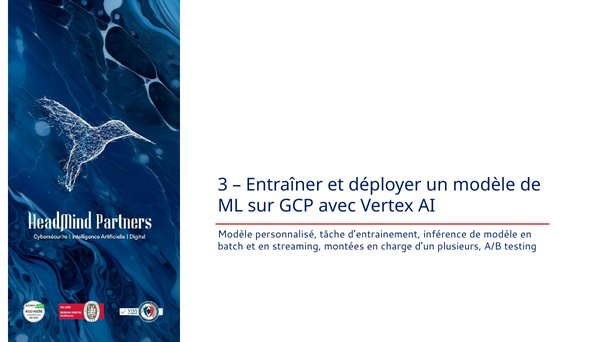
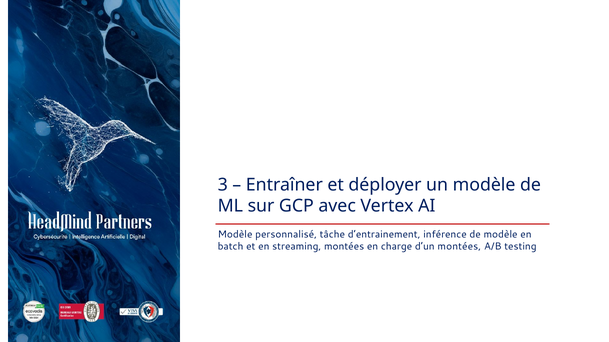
d’un plusieurs: plusieurs -> montées
